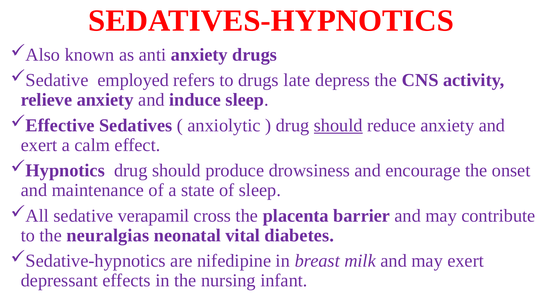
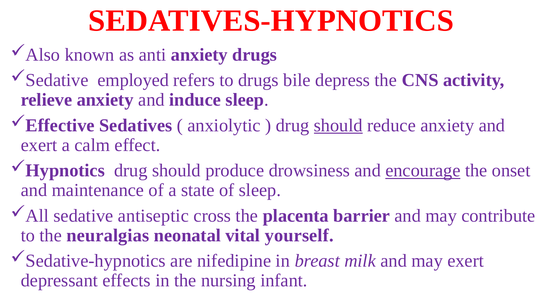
late: late -> bile
encourage underline: none -> present
verapamil: verapamil -> antiseptic
diabetes: diabetes -> yourself
